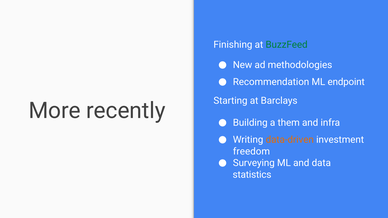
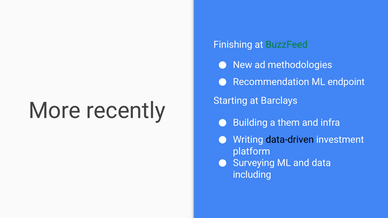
data-driven colour: orange -> black
freedom: freedom -> platform
statistics: statistics -> including
